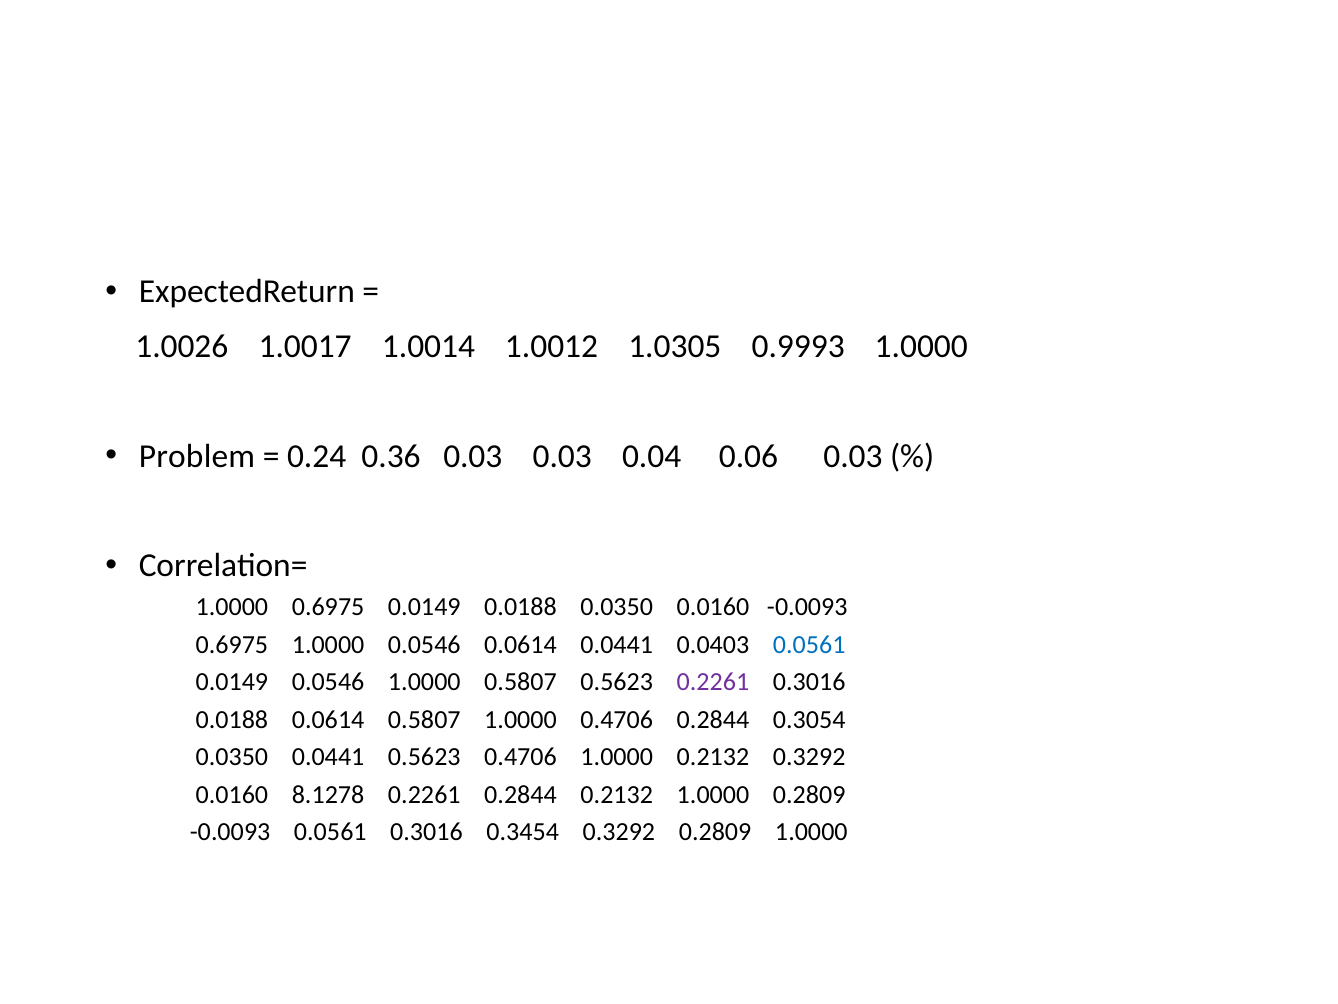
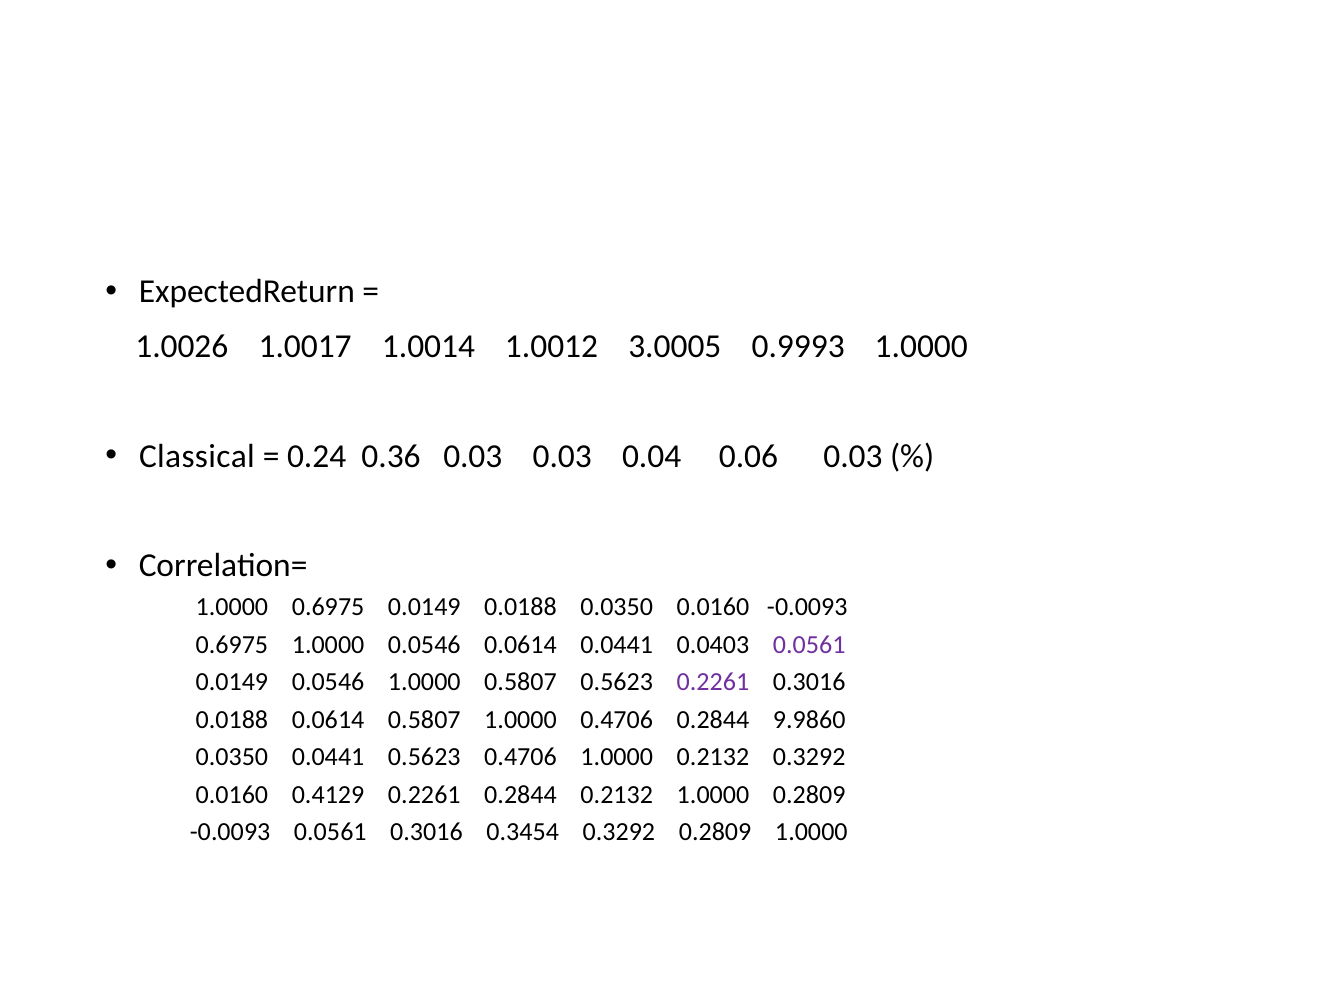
1.0305: 1.0305 -> 3.0005
Problem: Problem -> Classical
0.0561 at (809, 644) colour: blue -> purple
0.3054: 0.3054 -> 9.9860
8.1278: 8.1278 -> 0.4129
